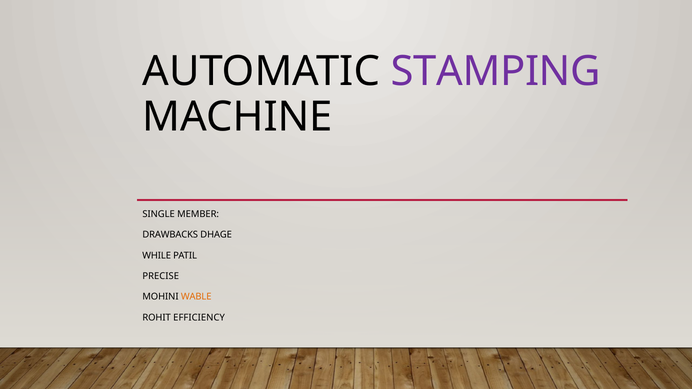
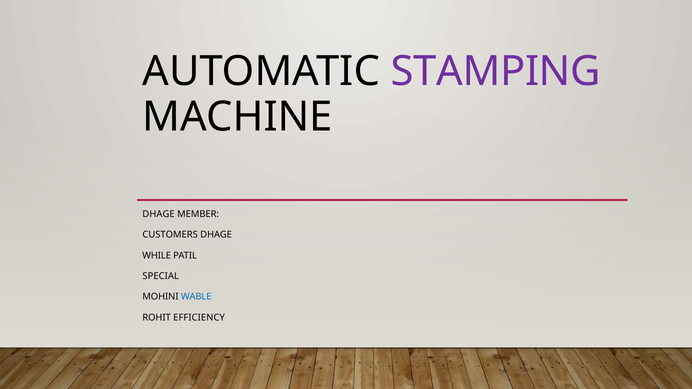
SINGLE at (159, 214): SINGLE -> DHAGE
DRAWBACKS: DRAWBACKS -> CUSTOMERS
PRECISE: PRECISE -> SPECIAL
WABLE colour: orange -> blue
